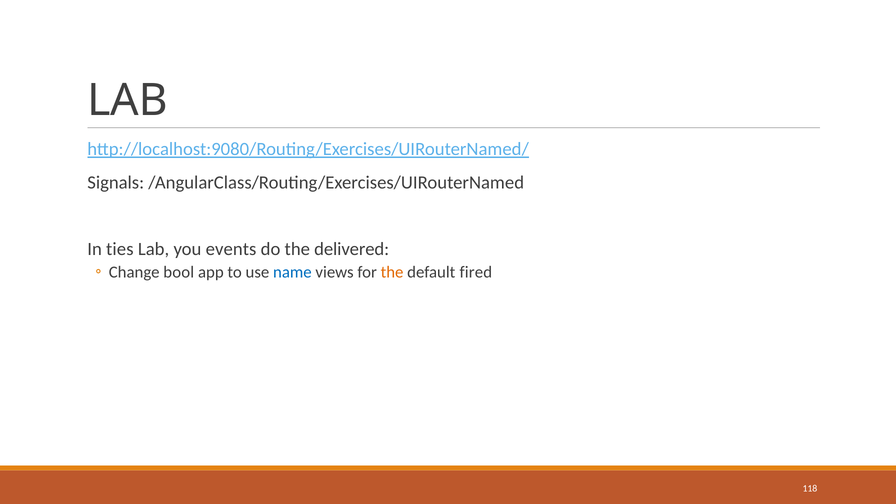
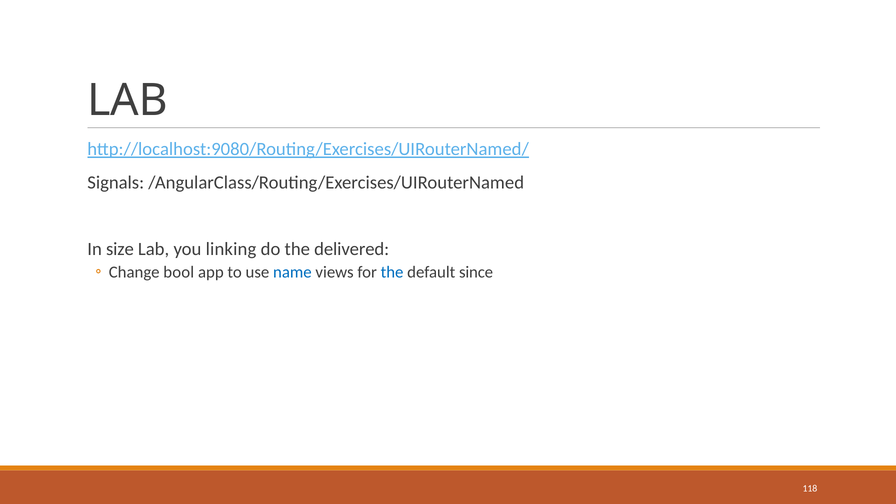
ties: ties -> size
events: events -> linking
the at (392, 272) colour: orange -> blue
fired: fired -> since
